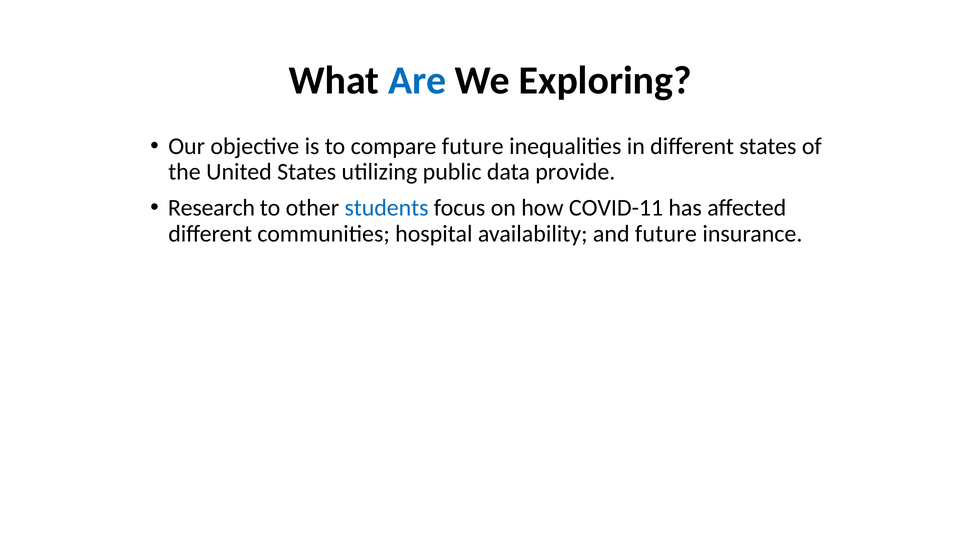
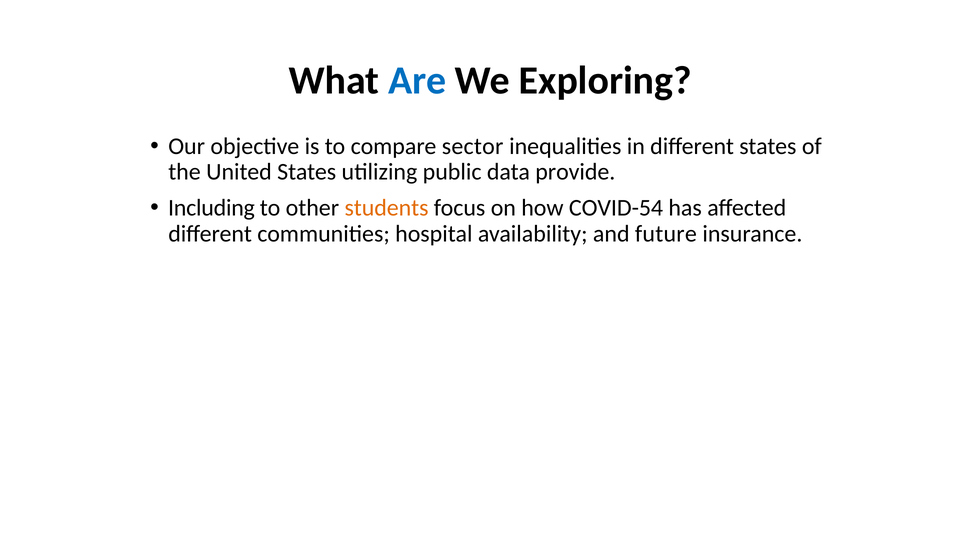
compare future: future -> sector
Research: Research -> Including
students colour: blue -> orange
COVID-11: COVID-11 -> COVID-54
